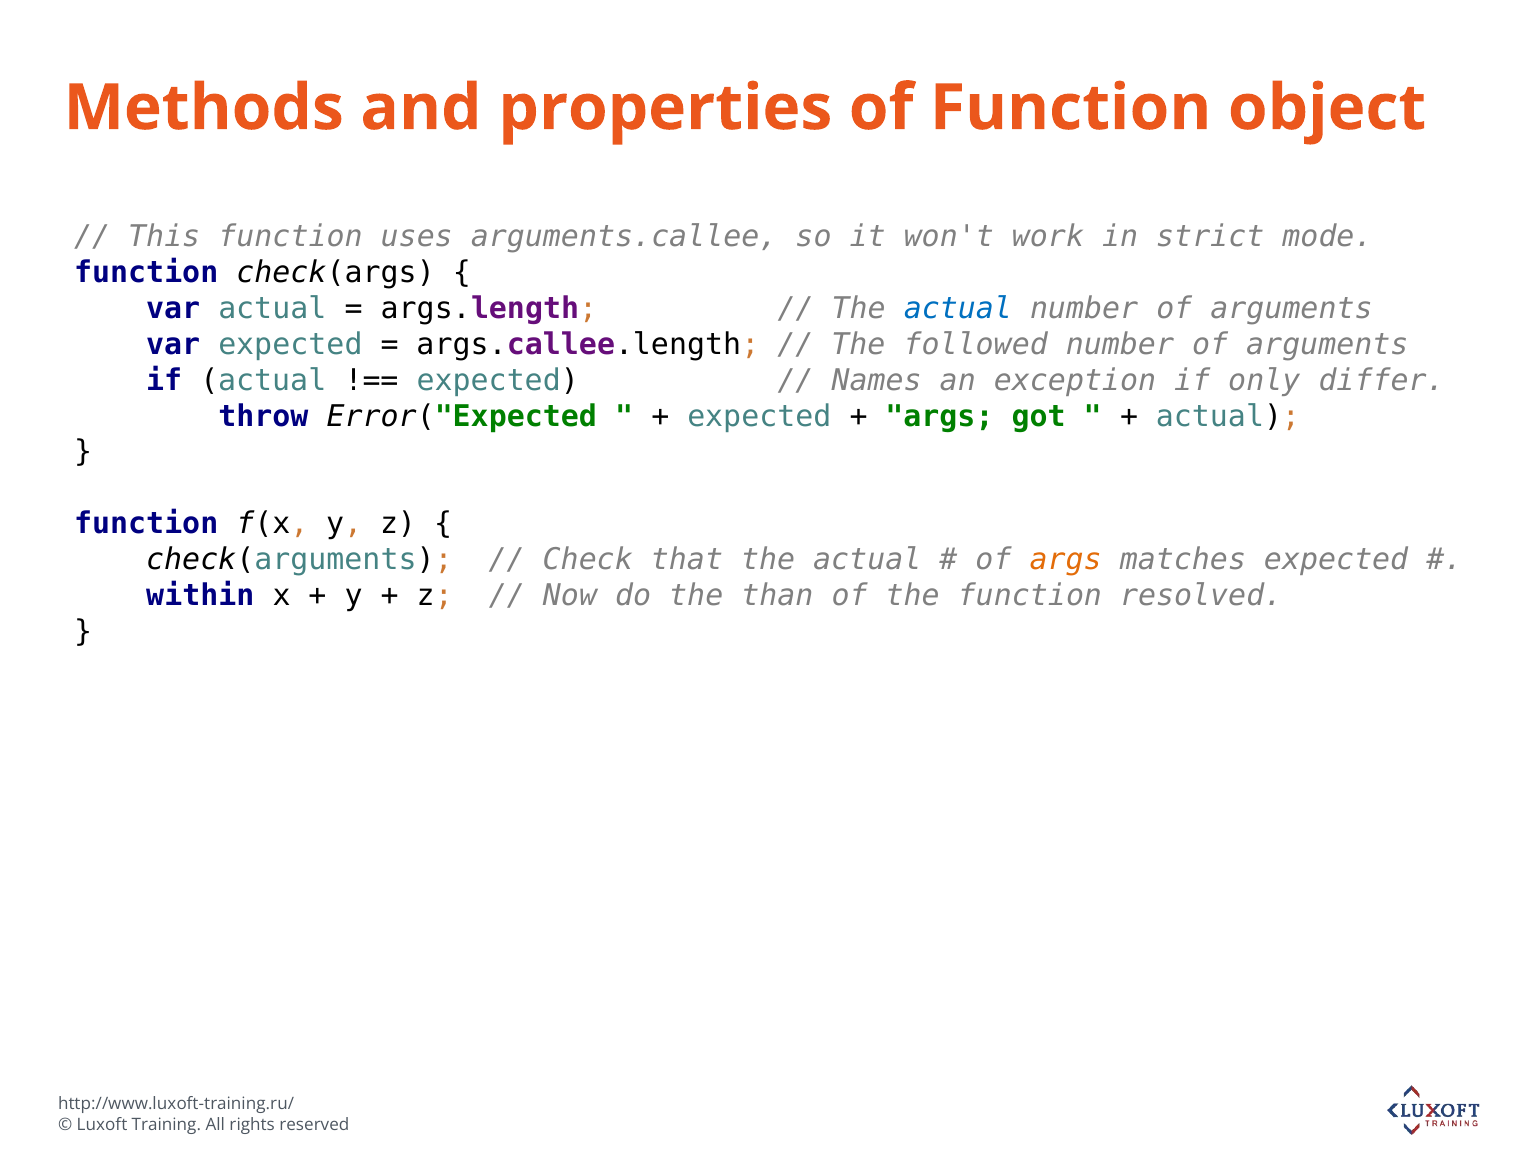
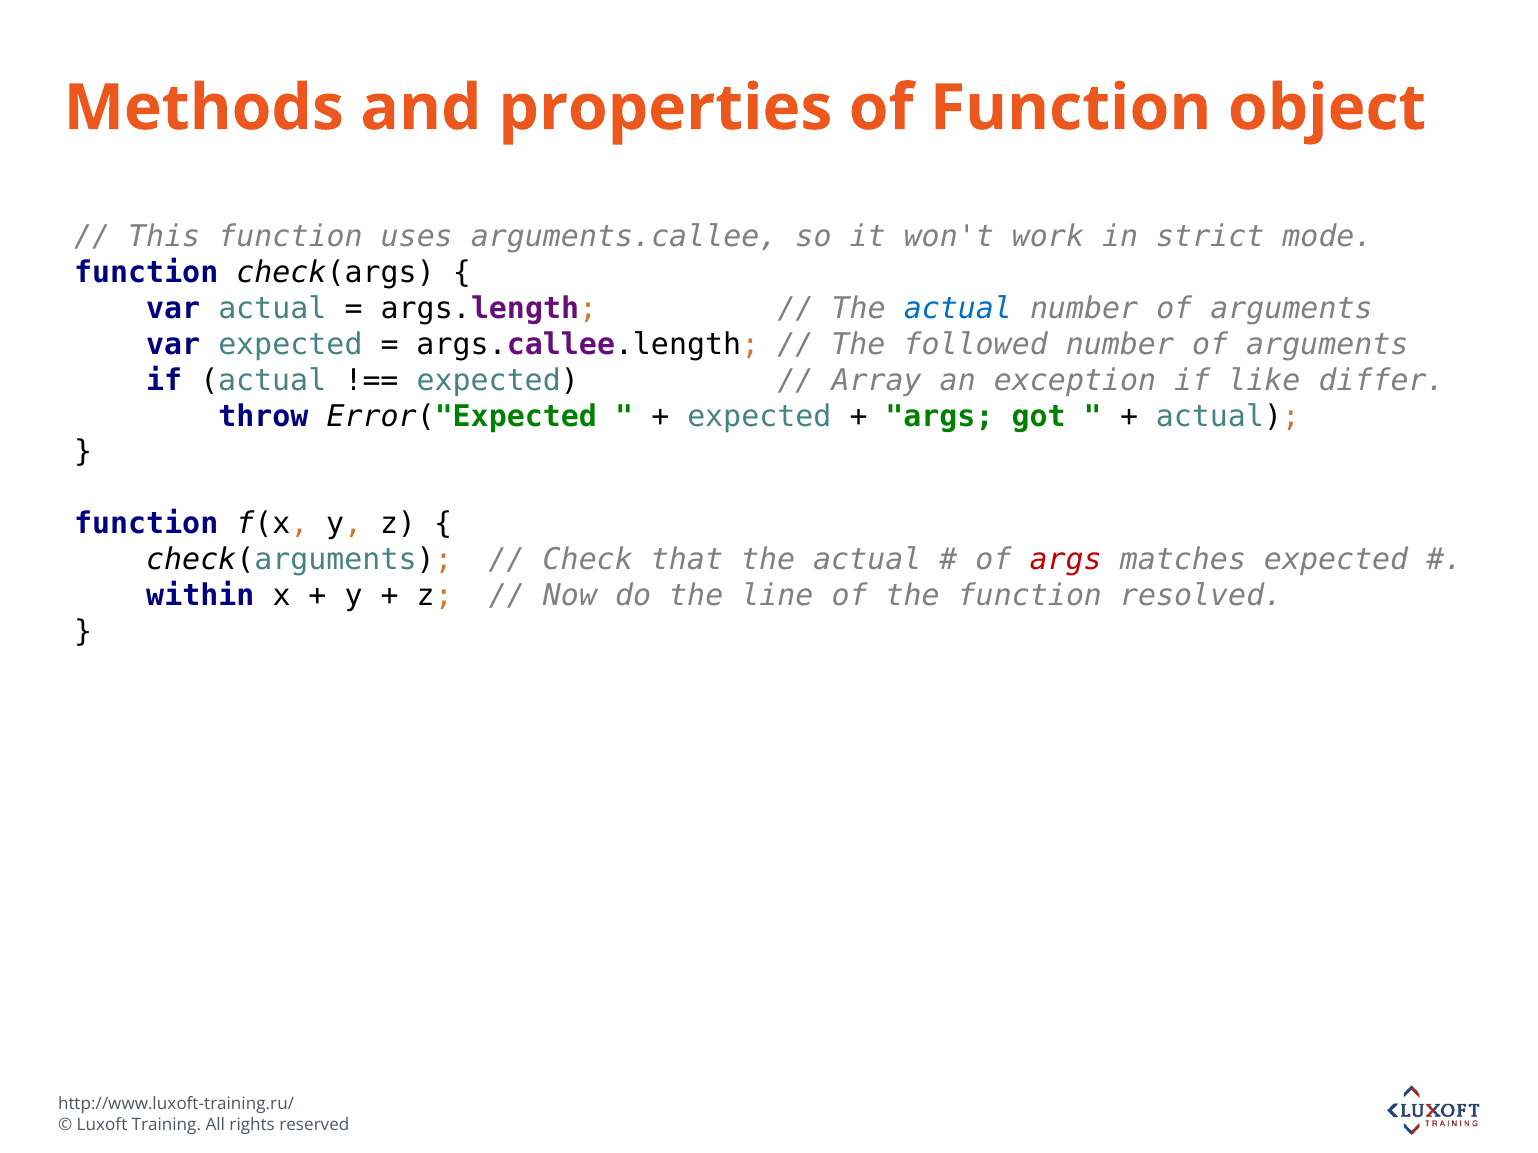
Names: Names -> Array
only: only -> like
args at (1066, 560) colour: orange -> red
than: than -> line
